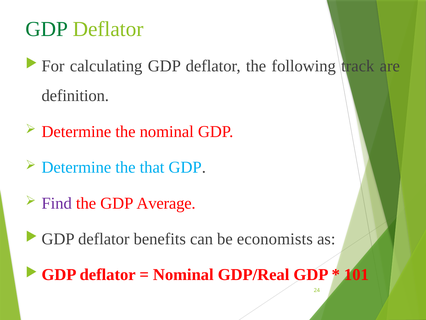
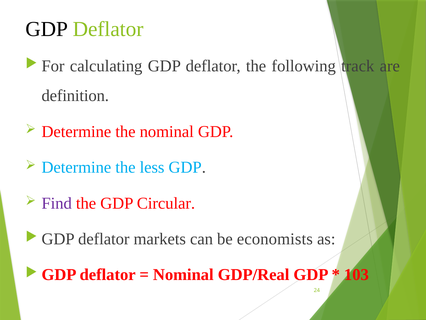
GDP at (47, 29) colour: green -> black
that: that -> less
Average: Average -> Circular
benefits: benefits -> markets
101: 101 -> 103
